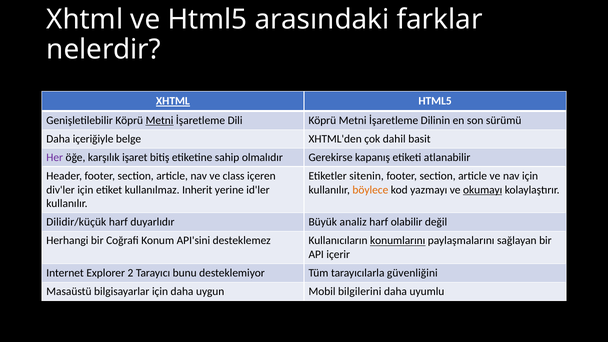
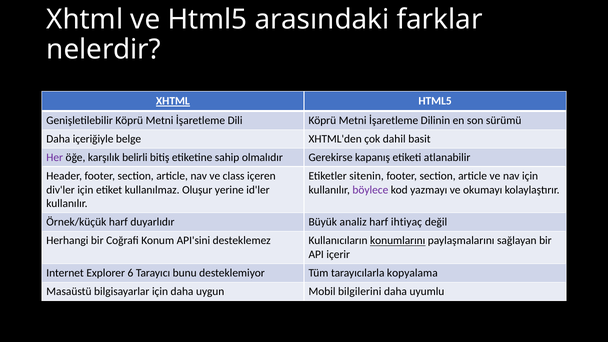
Metni at (160, 120) underline: present -> none
işaret: işaret -> belirli
Inherit: Inherit -> Oluşur
böylece colour: orange -> purple
okumayı underline: present -> none
Dilidir/küçük: Dilidir/küçük -> Örnek/küçük
olabilir: olabilir -> ihtiyaç
2: 2 -> 6
güvenliğini: güvenliğini -> kopyalama
